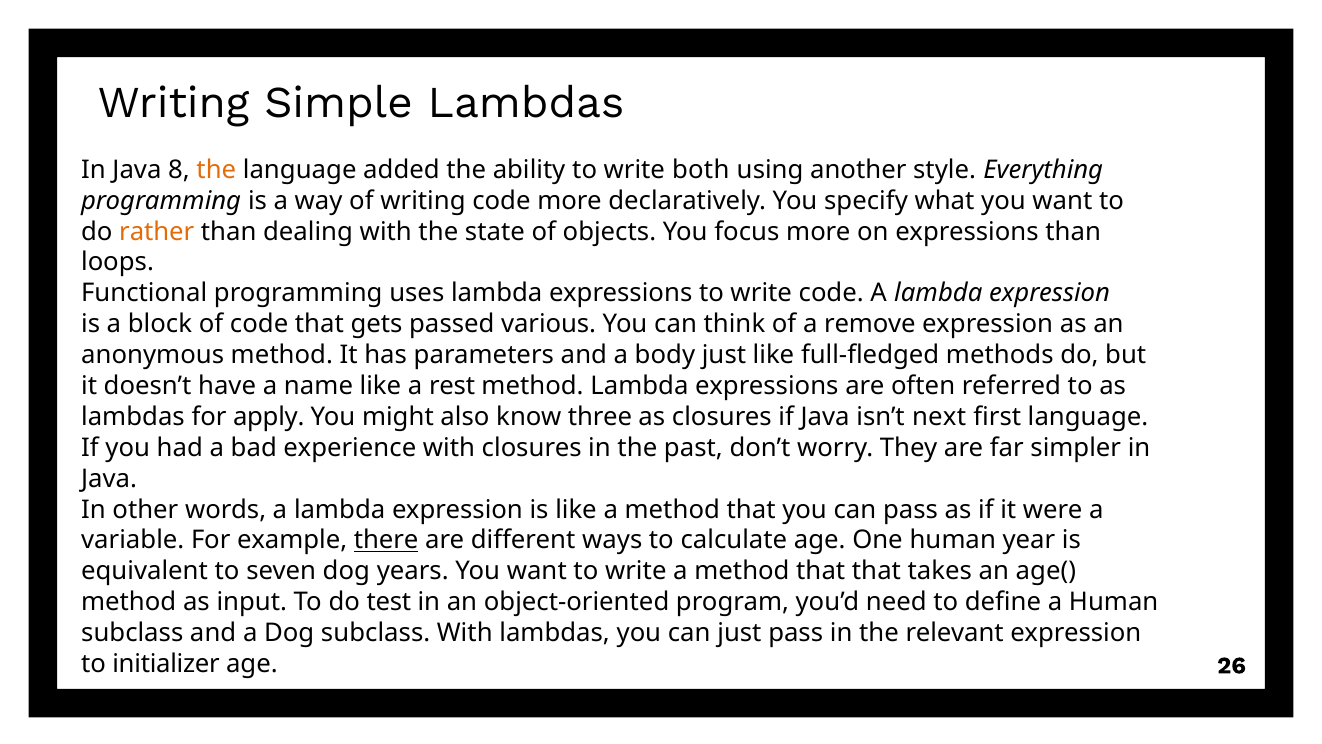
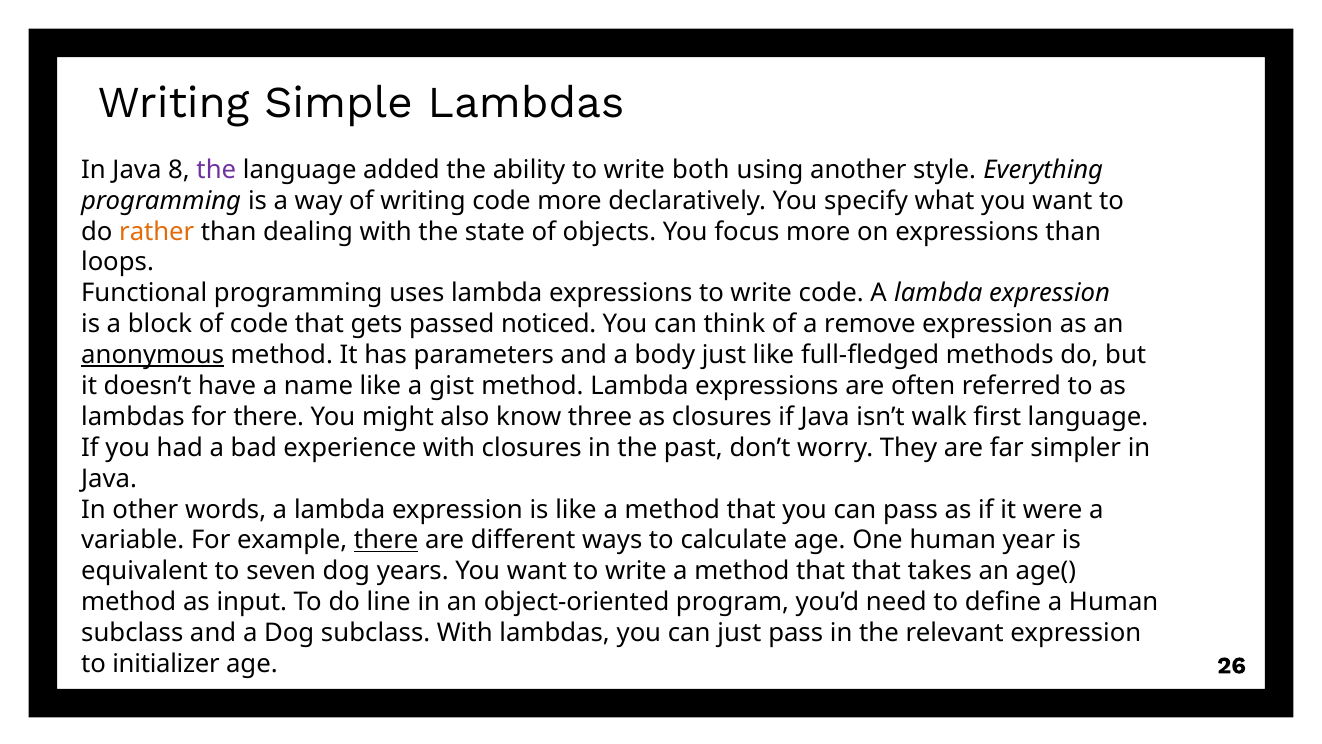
the at (216, 170) colour: orange -> purple
various: various -> noticed
anonymous underline: none -> present
rest: rest -> gist
for apply: apply -> there
next: next -> walk
test: test -> line
